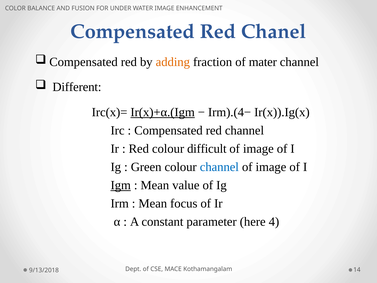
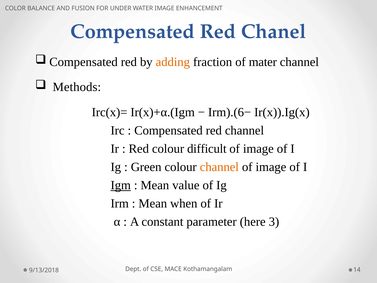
Different: Different -> Methods
Ir(x)+α.(Igm underline: present -> none
Irm).(4−: Irm).(4− -> Irm).(6−
channel at (219, 167) colour: blue -> orange
focus: focus -> when
4: 4 -> 3
